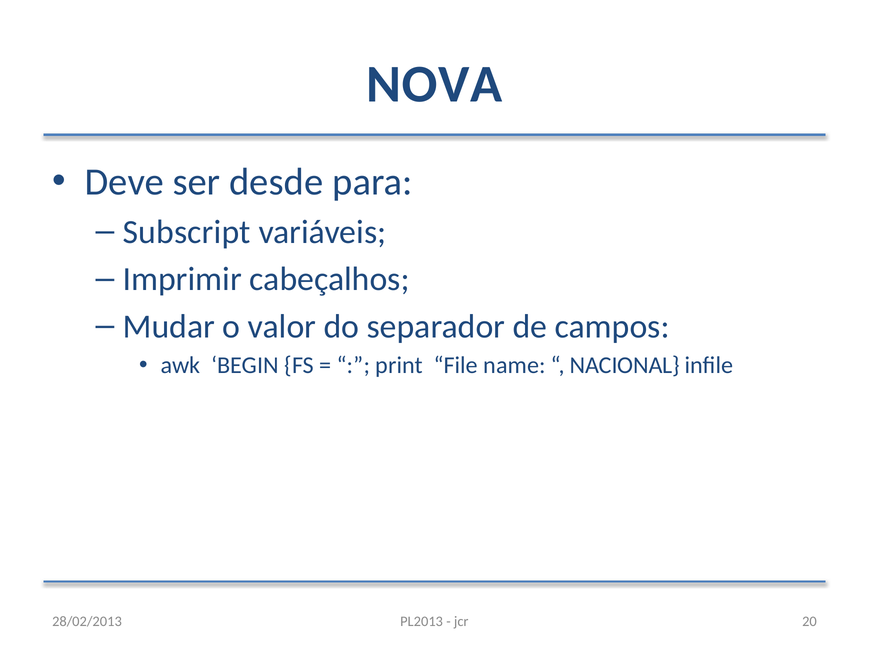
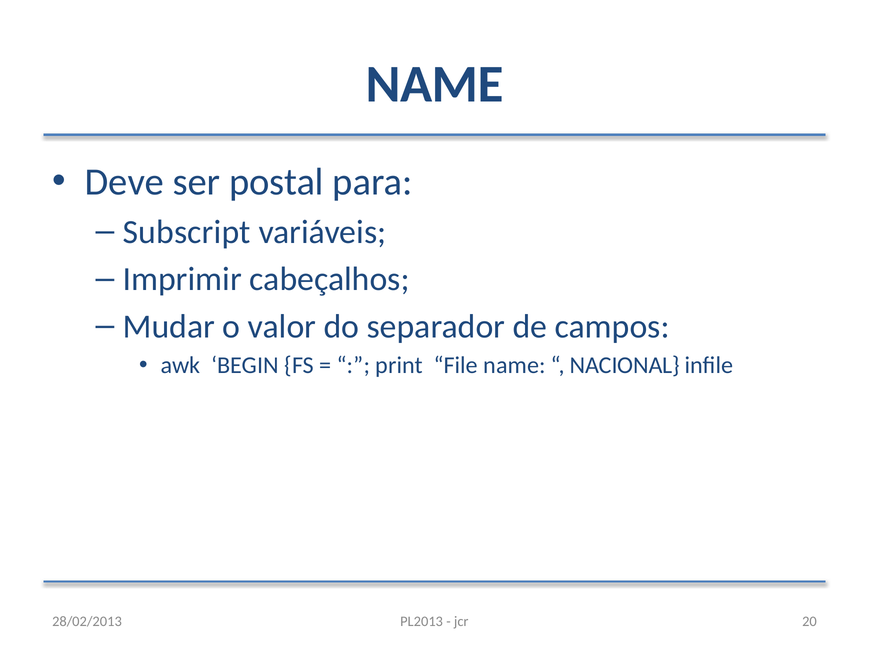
NOVA at (434, 84): NOVA -> NAME
desde: desde -> postal
